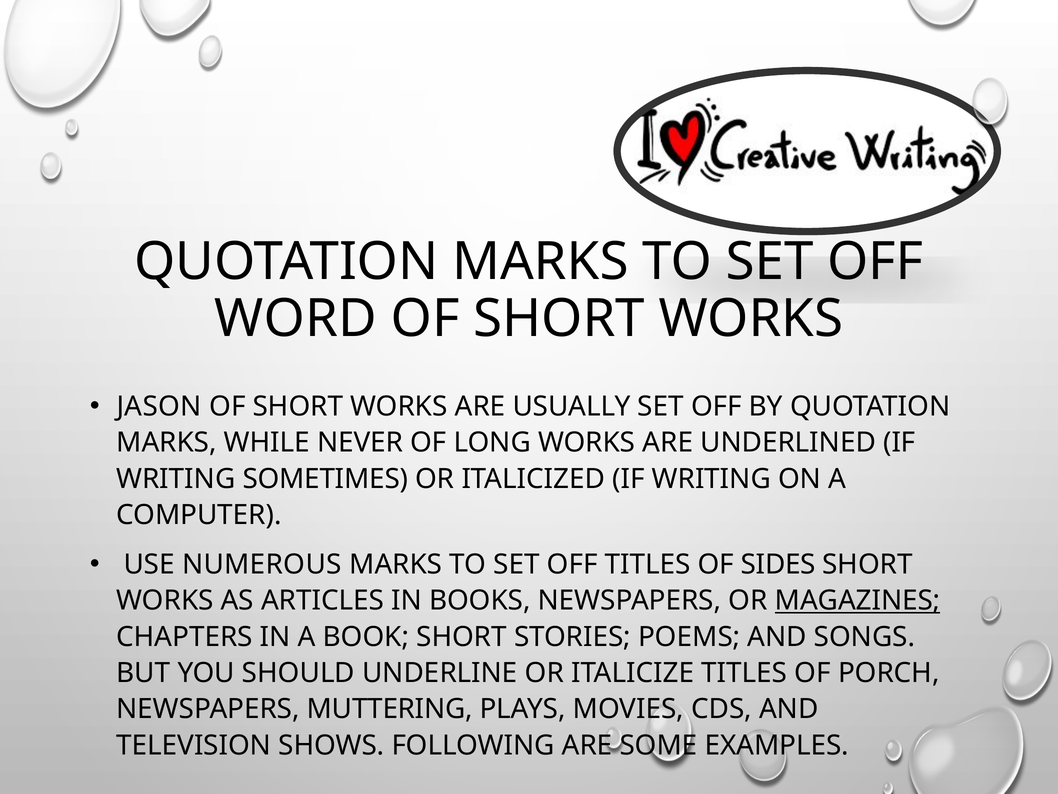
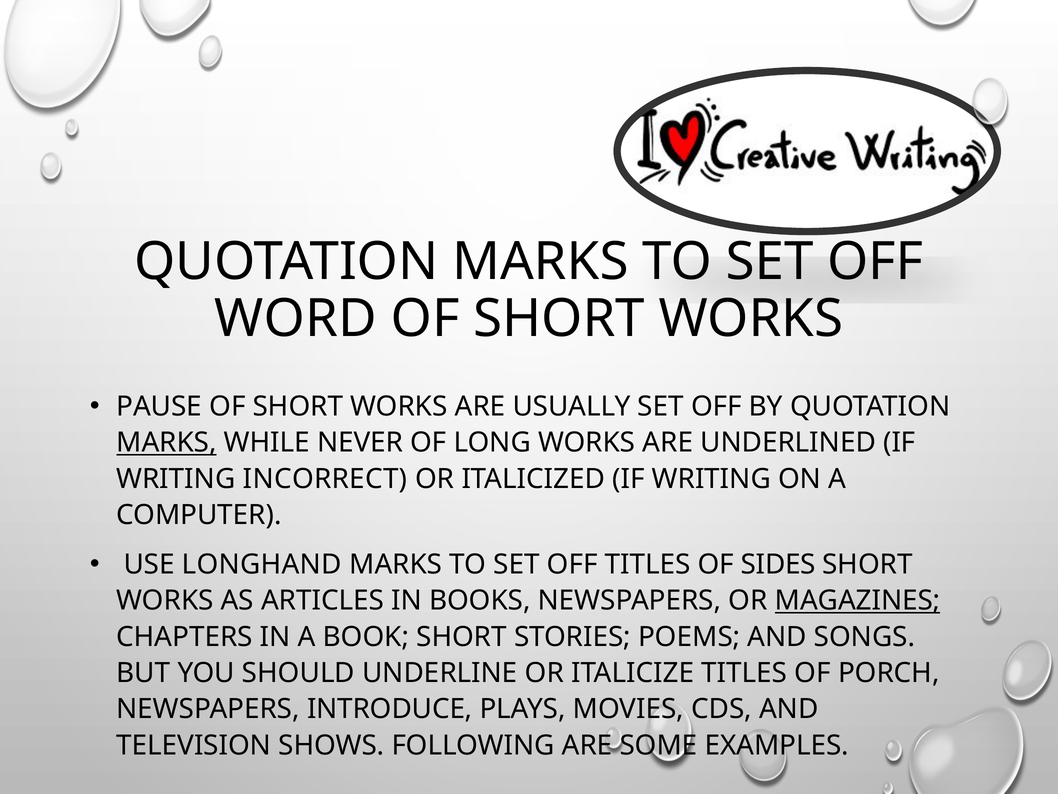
JASON: JASON -> PAUSE
MARKS at (167, 442) underline: none -> present
SOMETIMES: SOMETIMES -> INCORRECT
NUMEROUS: NUMEROUS -> LONGHAND
MUTTERING: MUTTERING -> INTRODUCE
